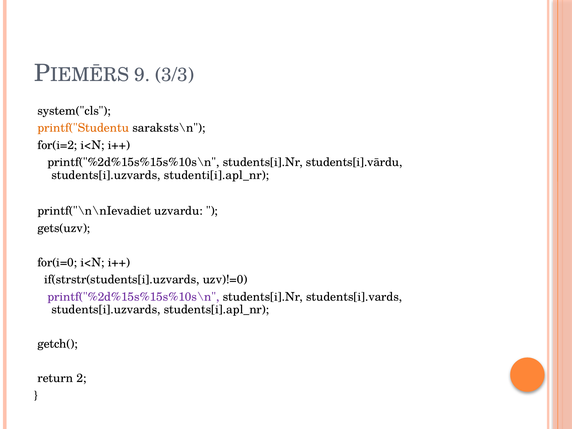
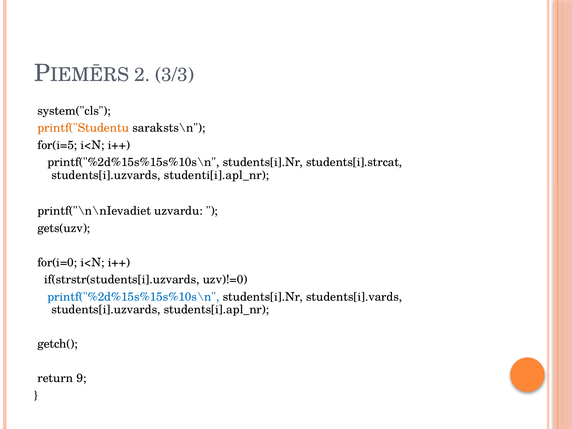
9: 9 -> 2
for(i=2: for(i=2 -> for(i=5
students[i].vārdu: students[i].vārdu -> students[i].strcat
printf("%2d%15s%15s%10s\n at (133, 297) colour: purple -> blue
2: 2 -> 9
